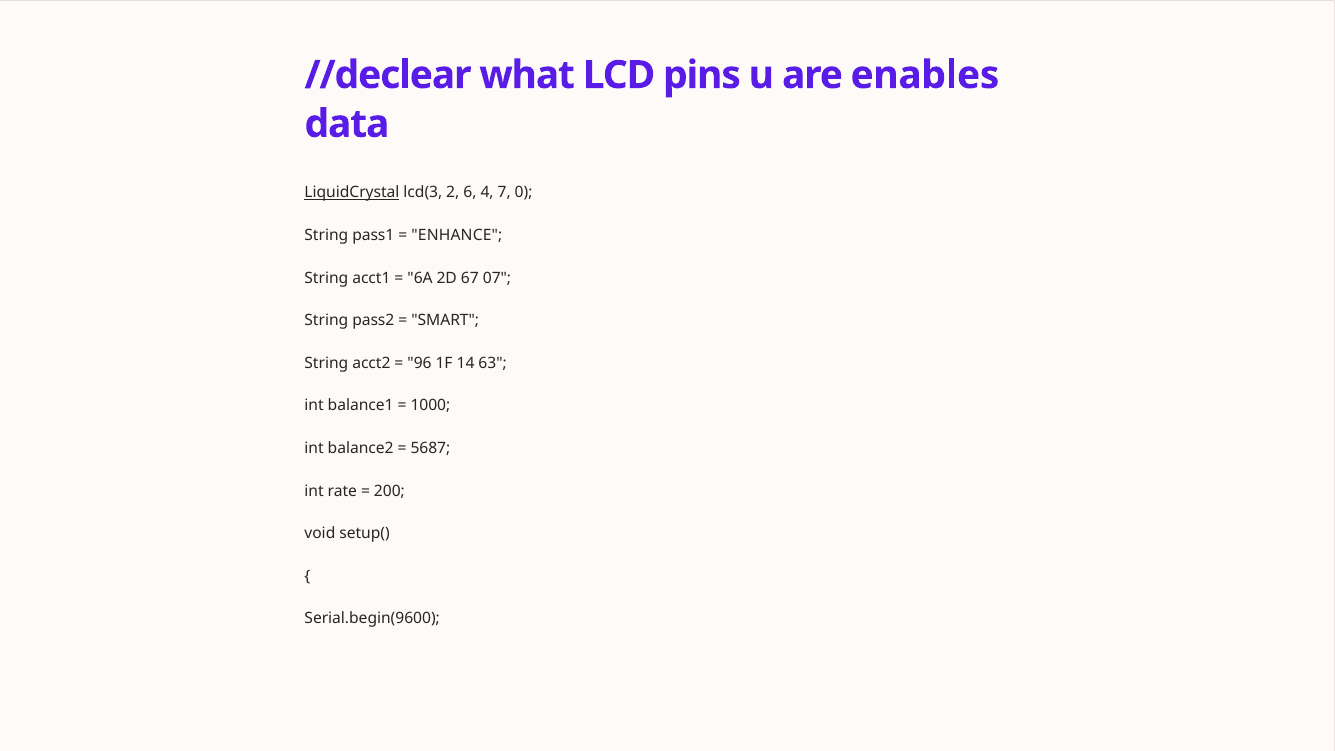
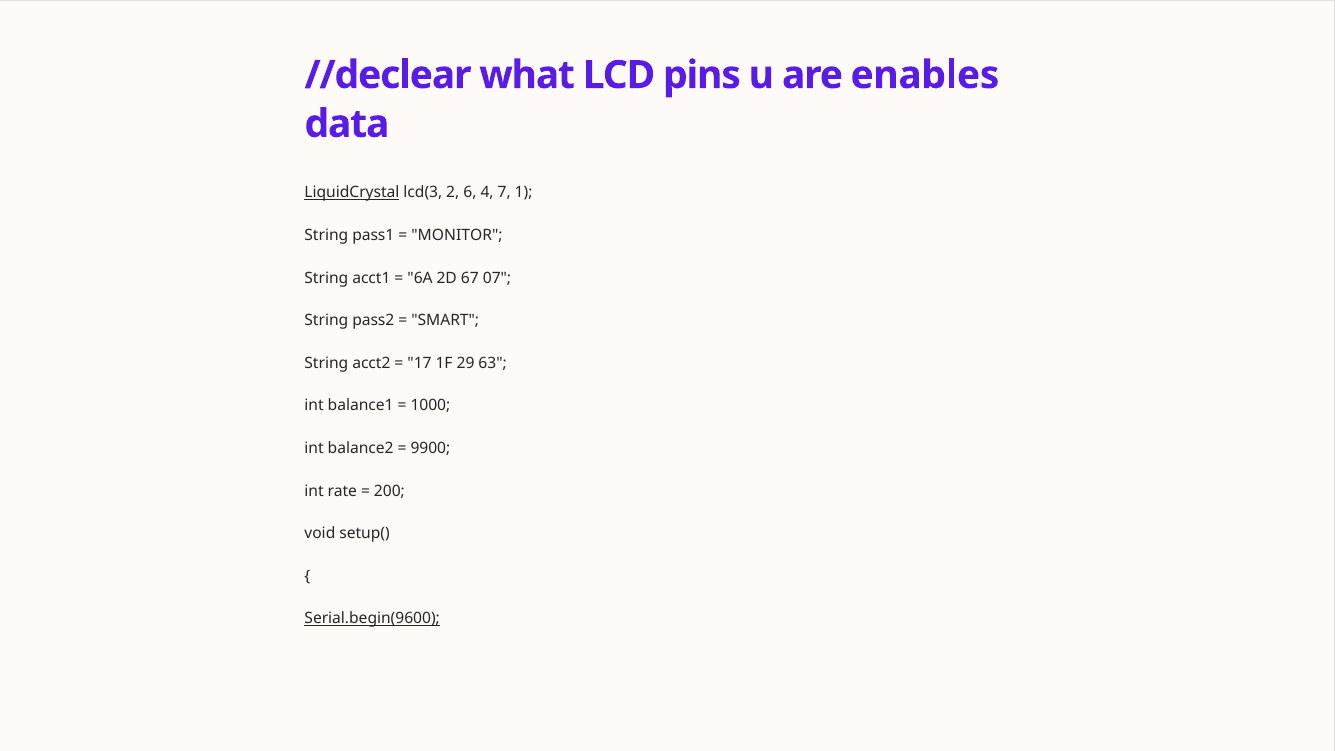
0: 0 -> 1
ENHANCE: ENHANCE -> MONITOR
96: 96 -> 17
14: 14 -> 29
5687: 5687 -> 9900
Serial.begin(9600 underline: none -> present
